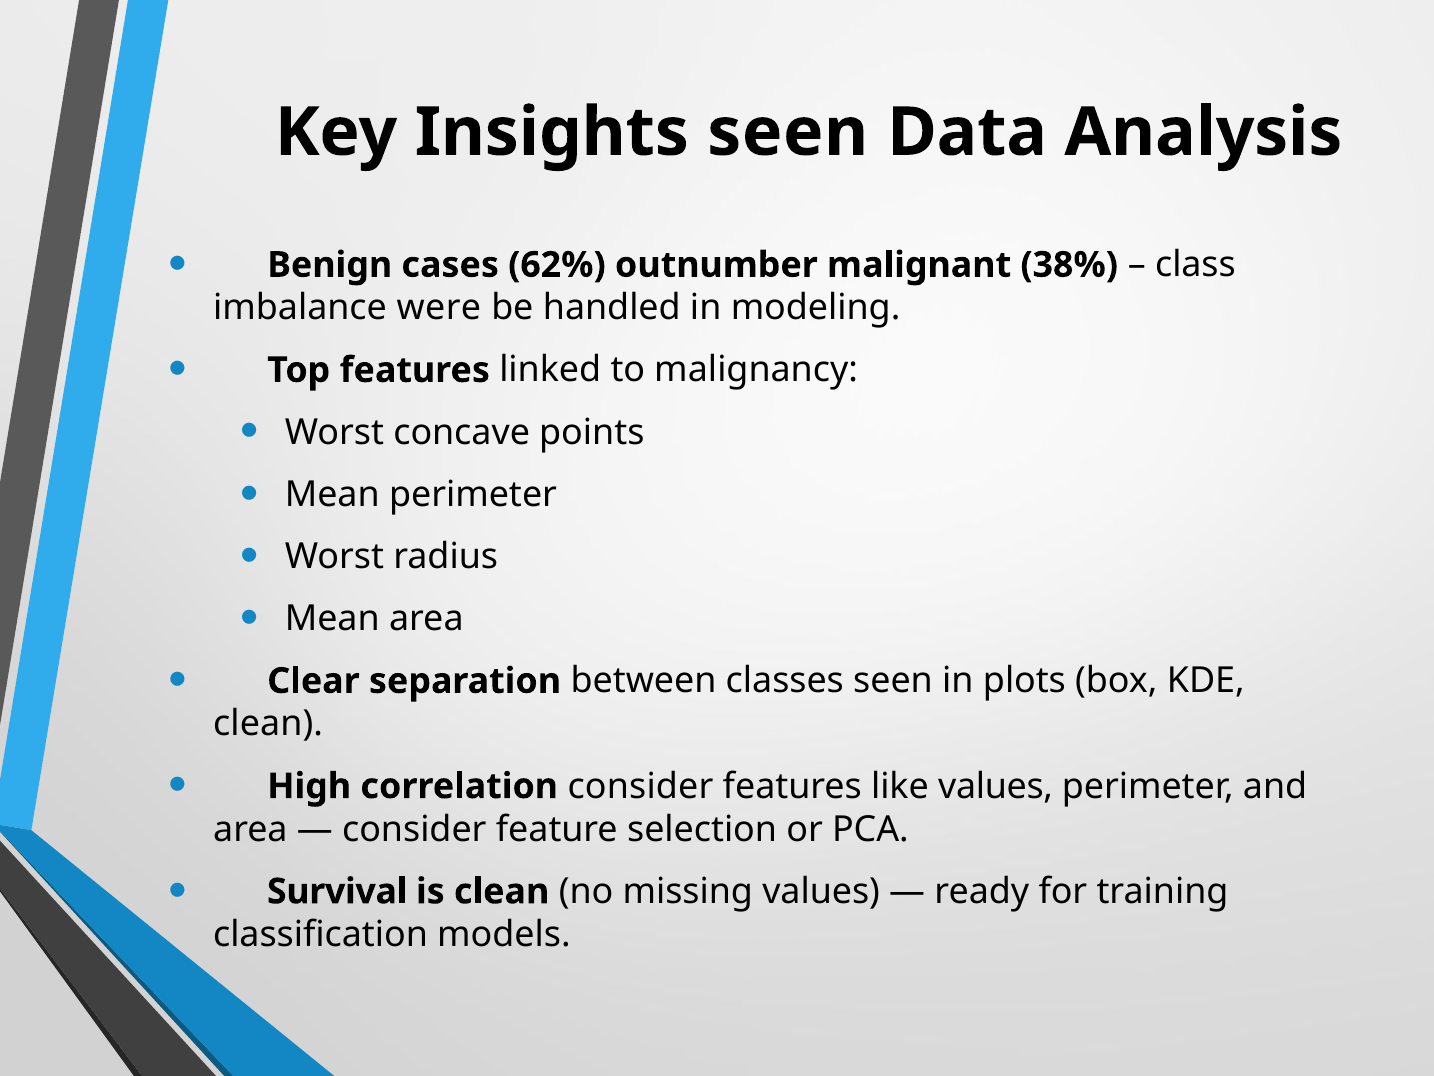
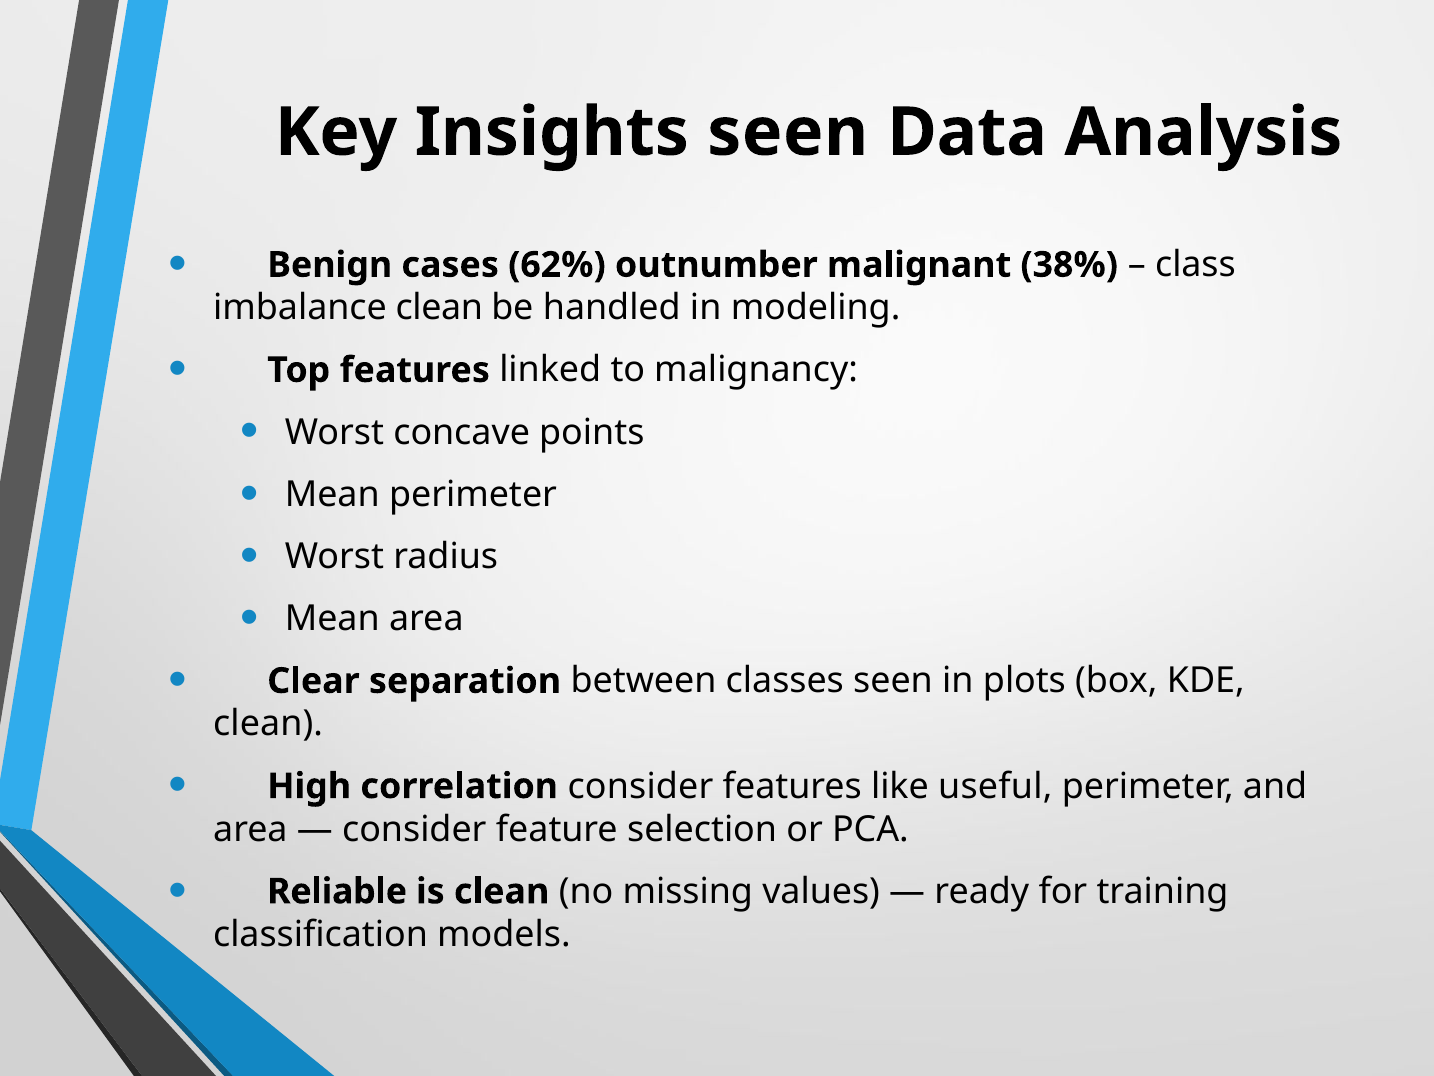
imbalance were: were -> clean
like values: values -> useful
Survival: Survival -> Reliable
